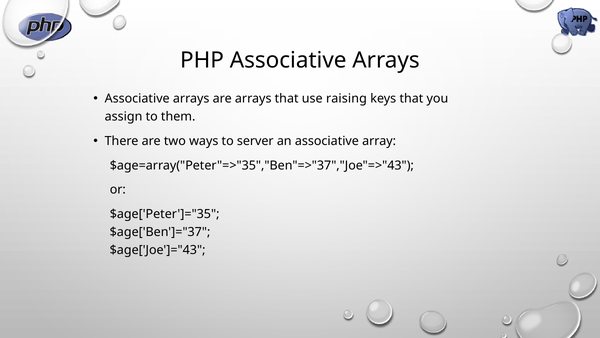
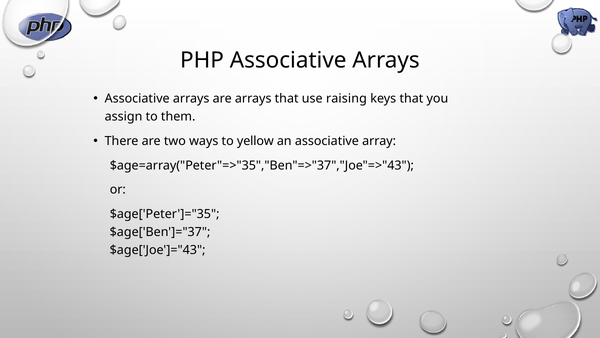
server: server -> yellow
